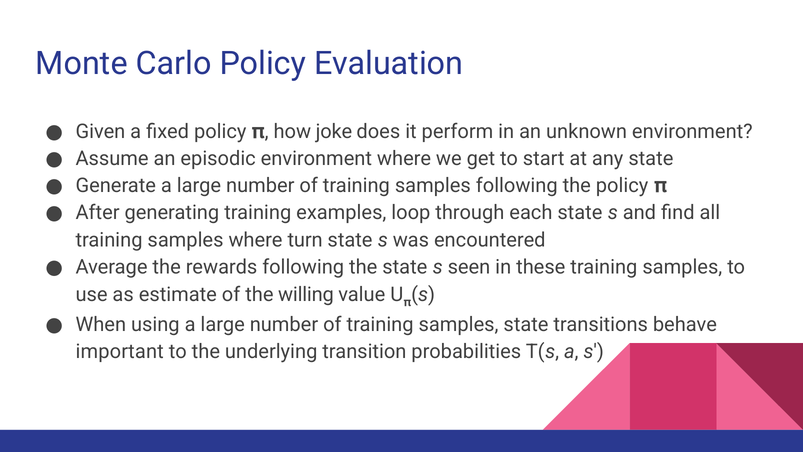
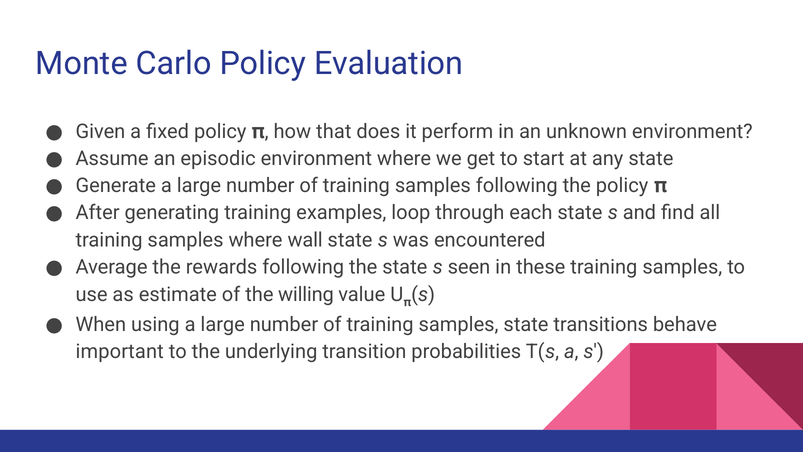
joke: joke -> that
turn: turn -> wall
